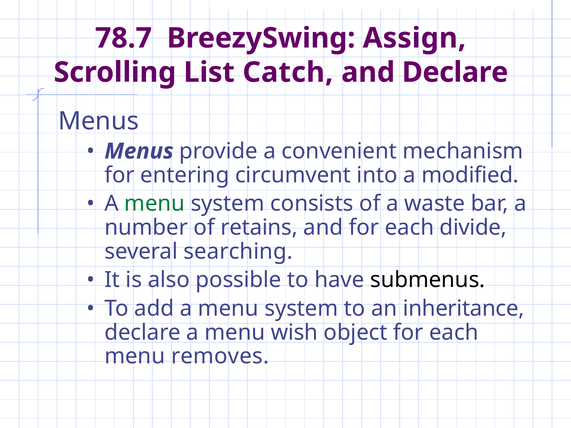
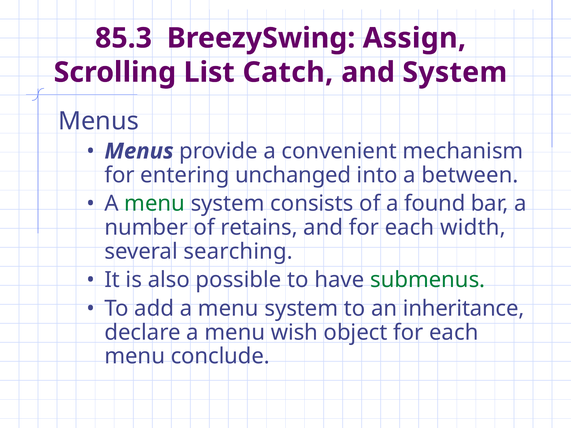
78.7: 78.7 -> 85.3
and Declare: Declare -> System
circumvent: circumvent -> unchanged
modified: modified -> between
waste: waste -> found
divide: divide -> width
submenus colour: black -> green
removes: removes -> conclude
